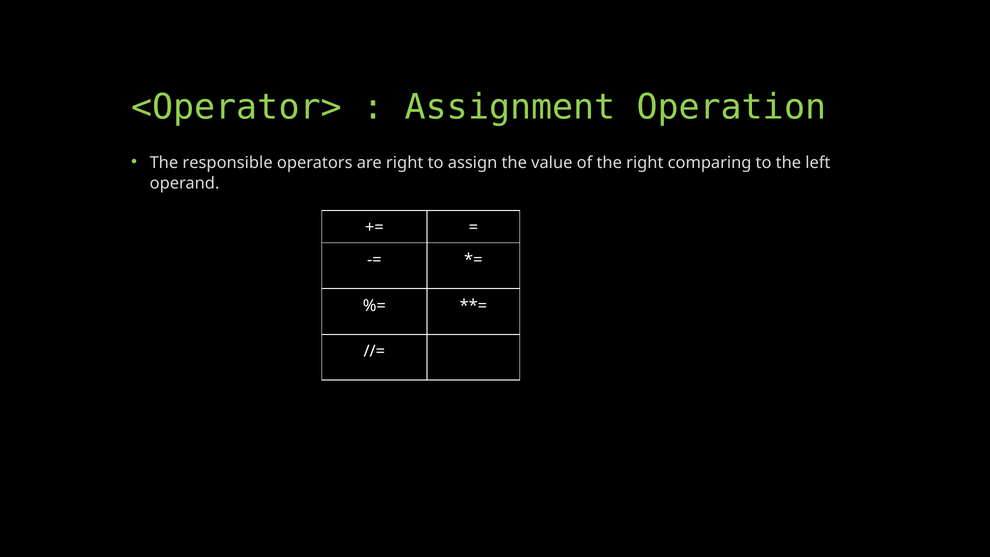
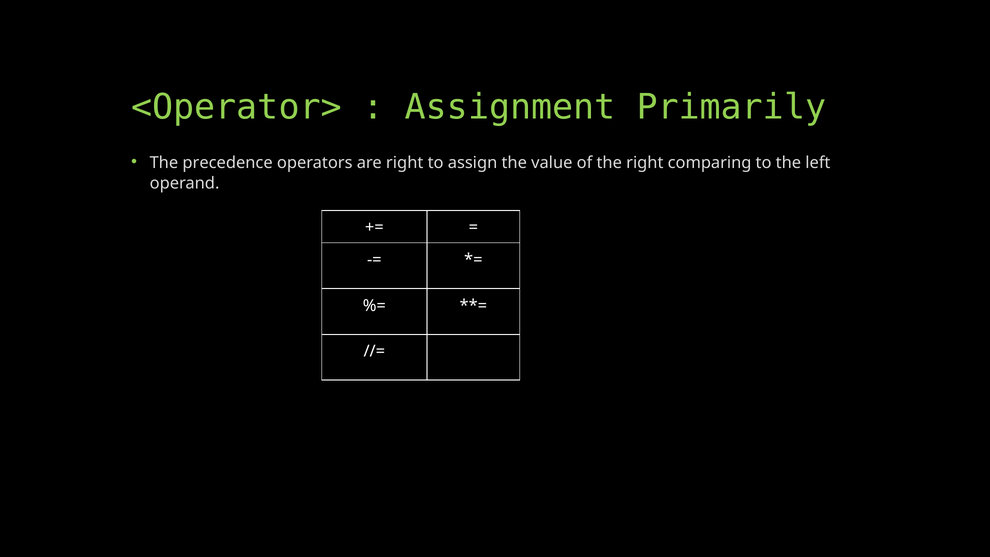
Operation: Operation -> Primarily
responsible: responsible -> precedence
